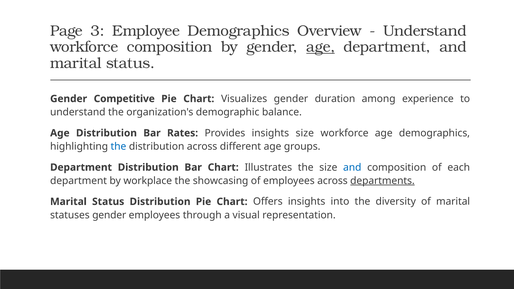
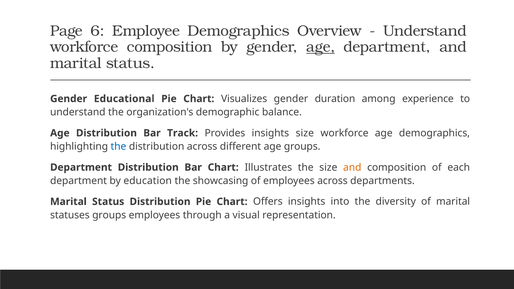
3: 3 -> 6
Competitive: Competitive -> Educational
Rates: Rates -> Track
and at (352, 167) colour: blue -> orange
workplace: workplace -> education
departments underline: present -> none
statuses gender: gender -> groups
